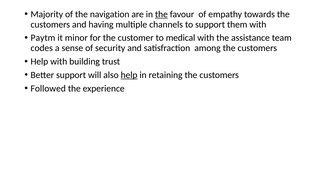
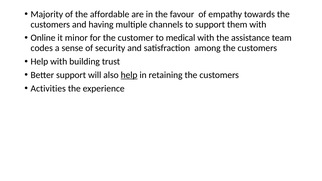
navigation: navigation -> affordable
the at (161, 14) underline: present -> none
Paytm: Paytm -> Online
Followed: Followed -> Activities
